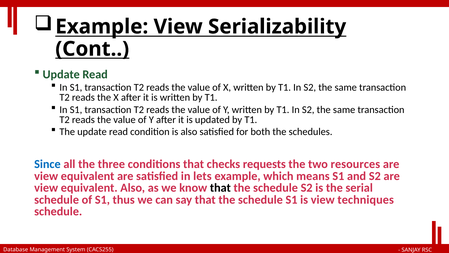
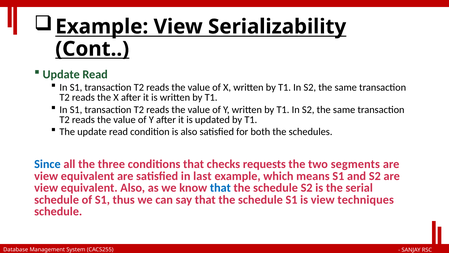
resources: resources -> segments
lets: lets -> last
that at (220, 188) colour: black -> blue
